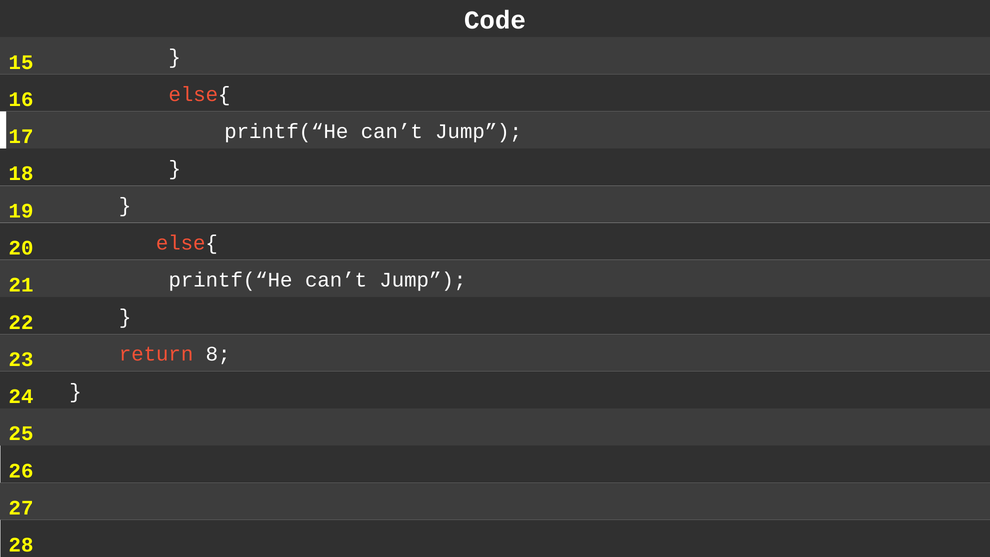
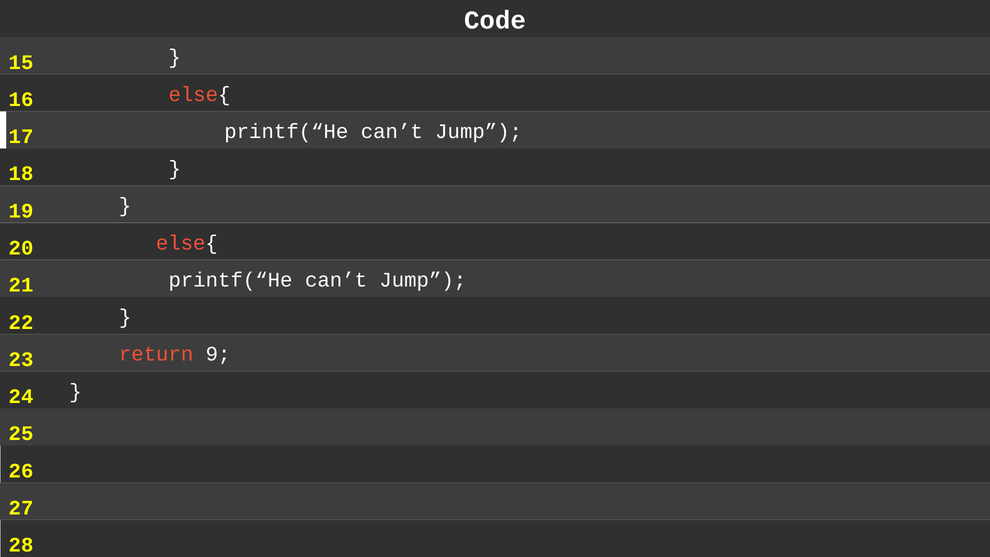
8: 8 -> 9
